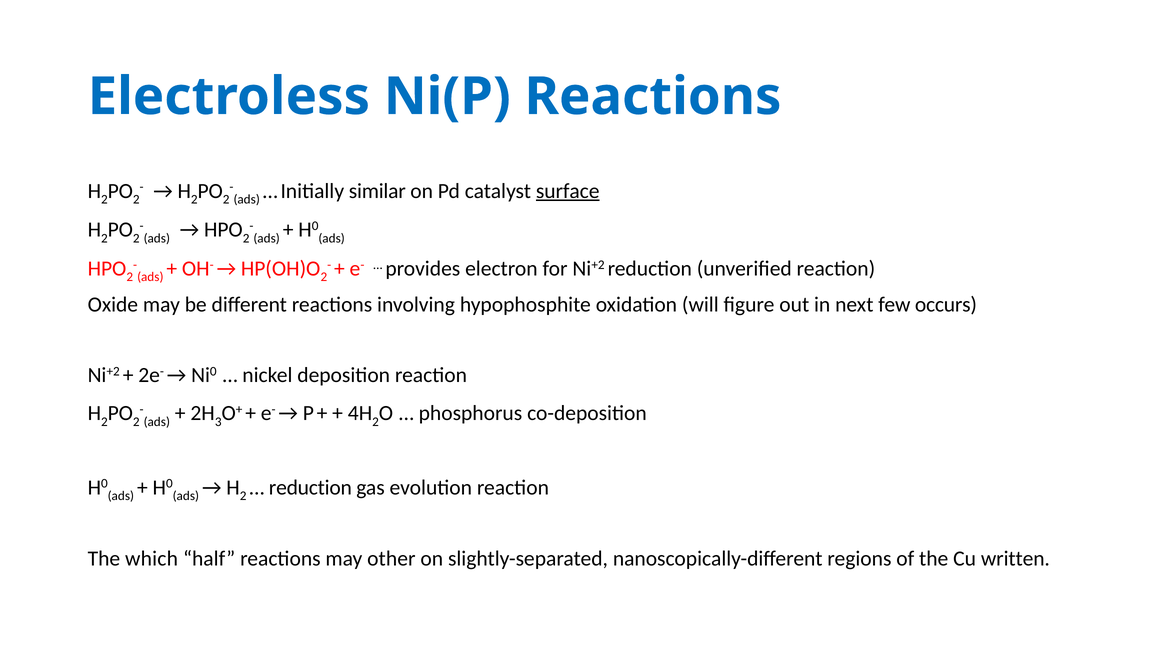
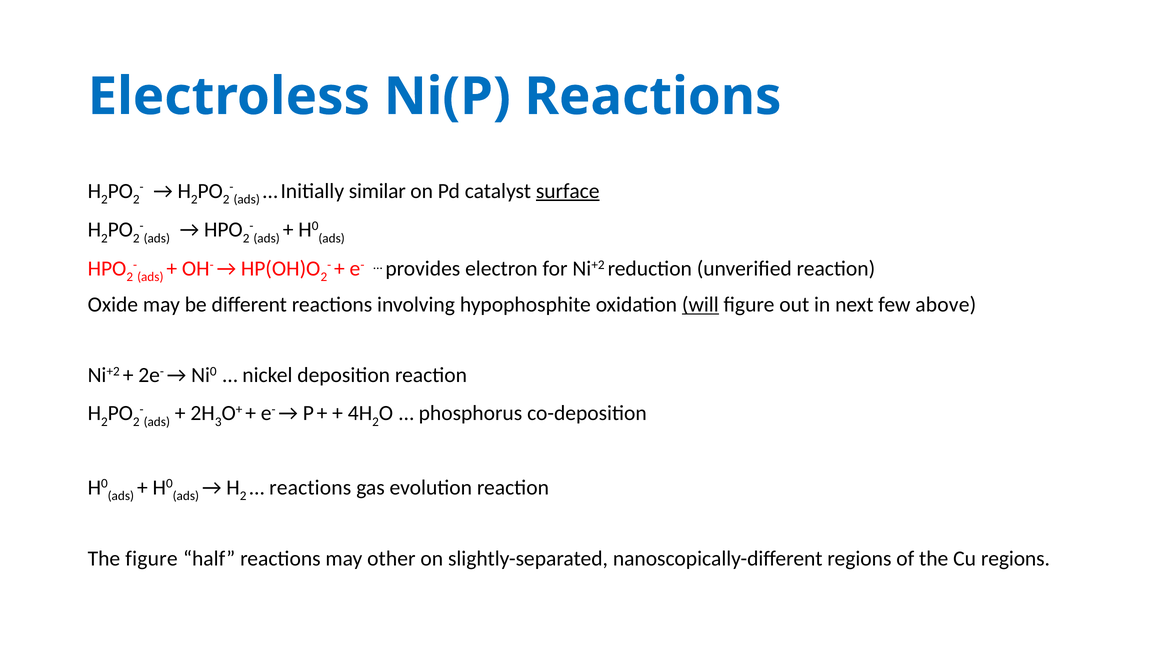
will underline: none -> present
occurs: occurs -> above
reduction at (310, 487): reduction -> reactions
The which: which -> figure
Cu written: written -> regions
